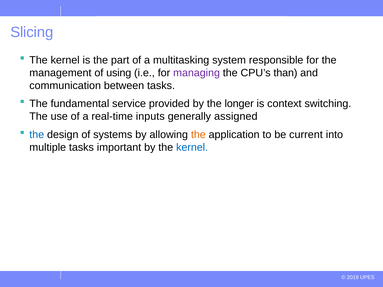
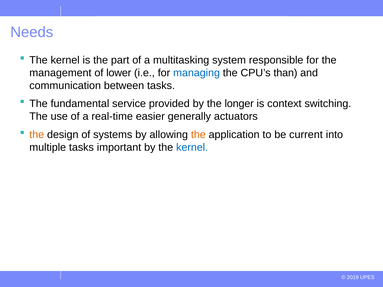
Slicing: Slicing -> Needs
using: using -> lower
managing colour: purple -> blue
inputs: inputs -> easier
assigned: assigned -> actuators
the at (37, 135) colour: blue -> orange
